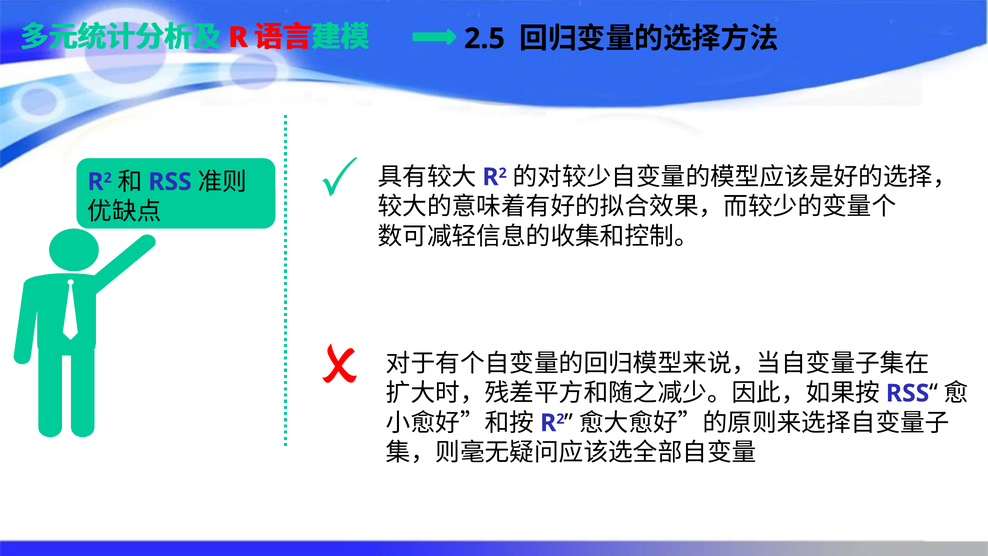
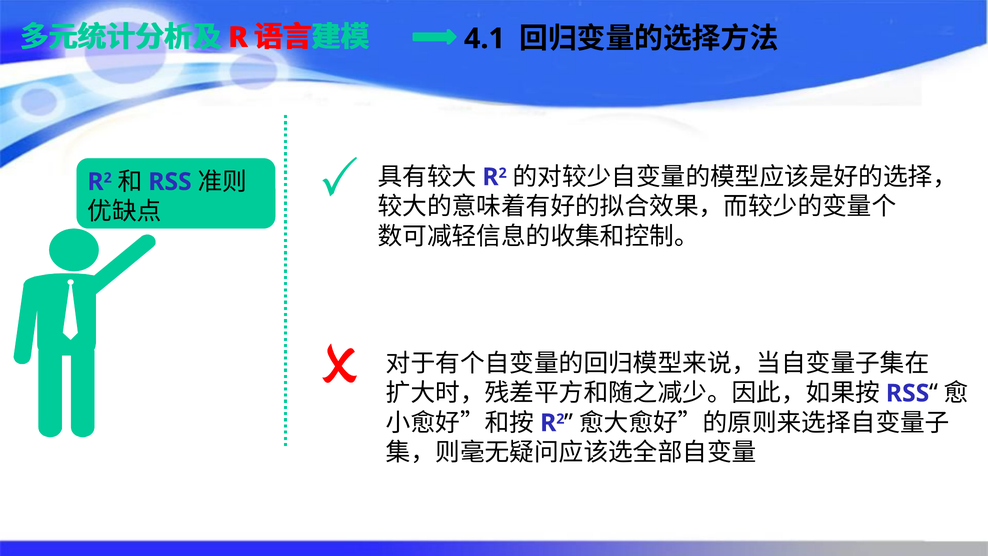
2.5: 2.5 -> 4.1
